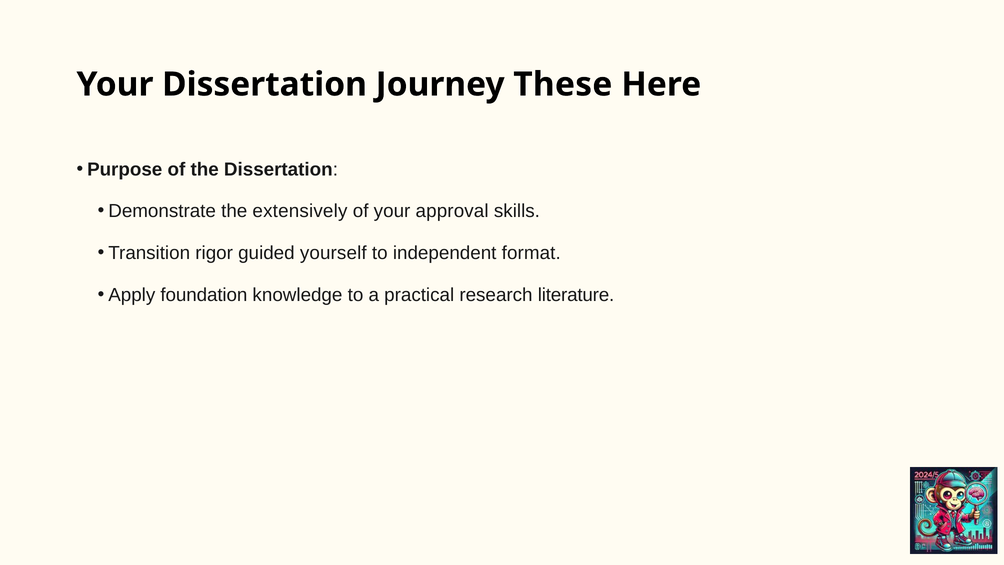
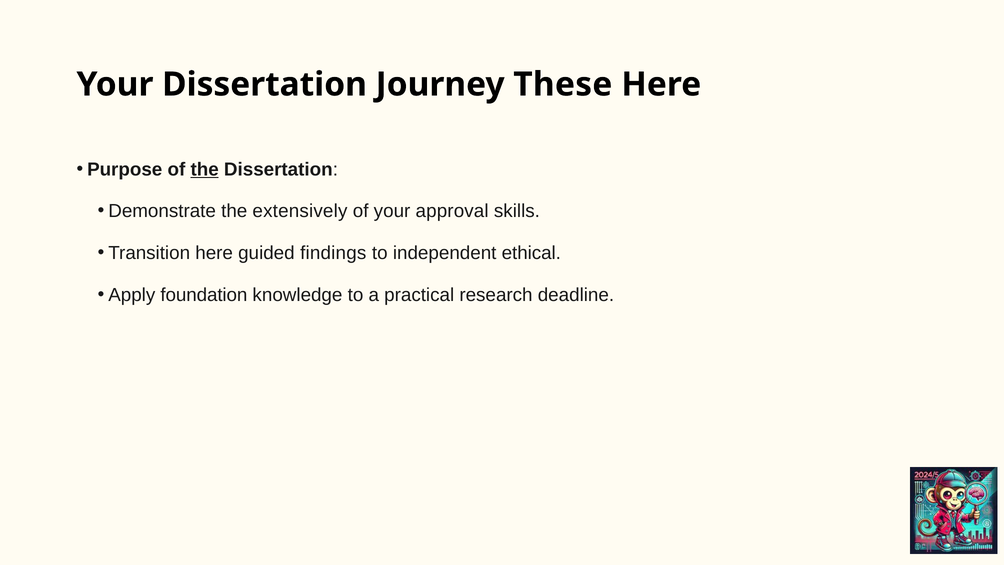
the at (205, 169) underline: none -> present
Transition rigor: rigor -> here
yourself: yourself -> findings
format: format -> ethical
literature: literature -> deadline
